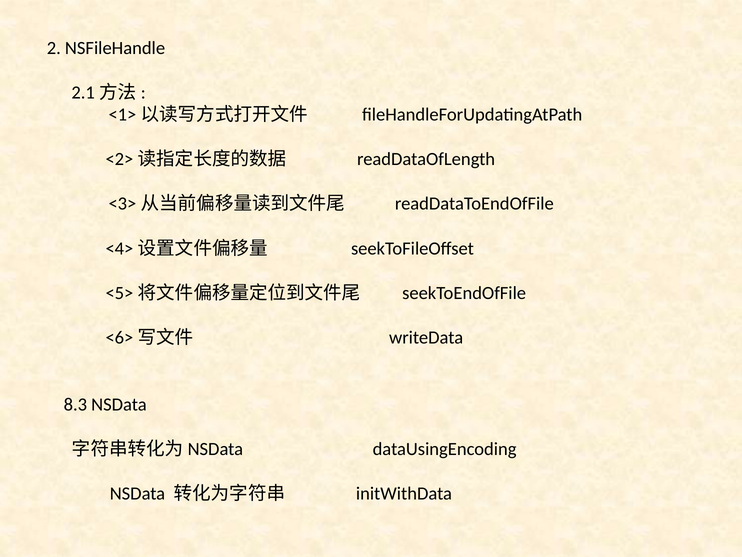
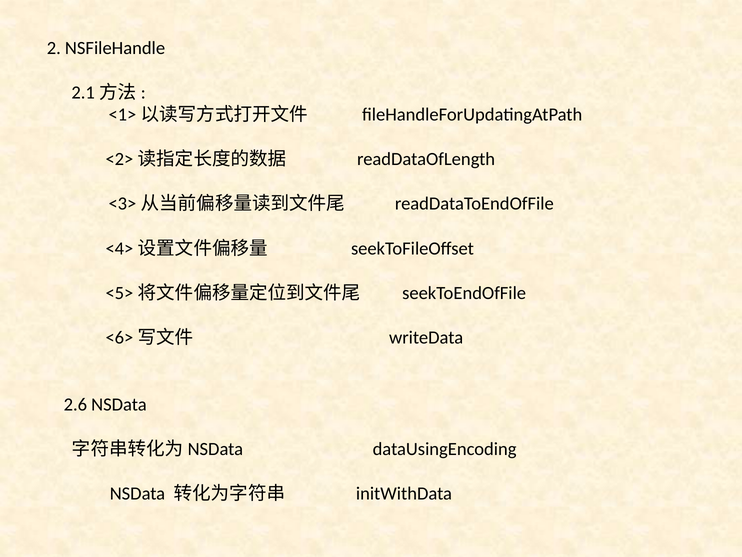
8.3: 8.3 -> 2.6
